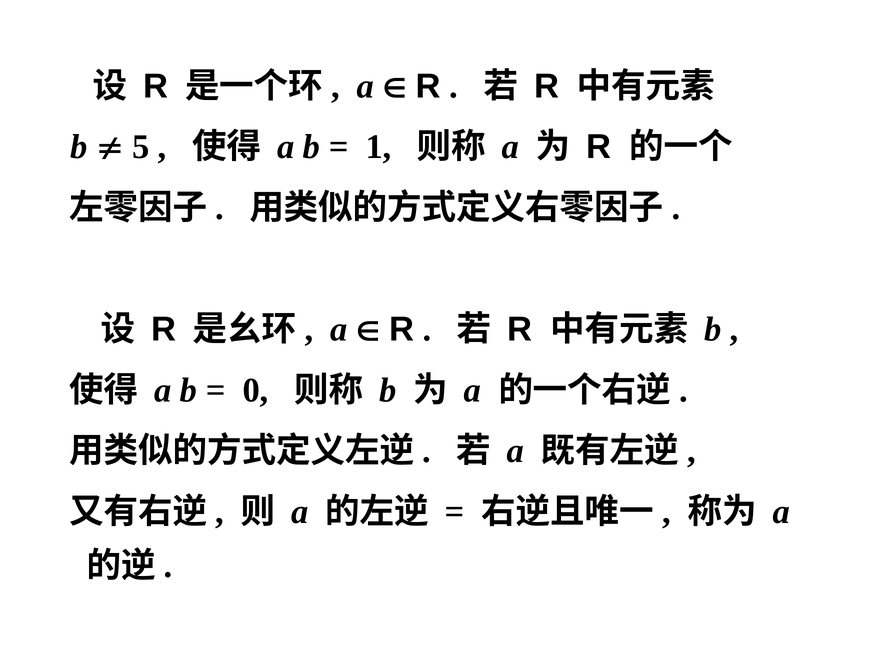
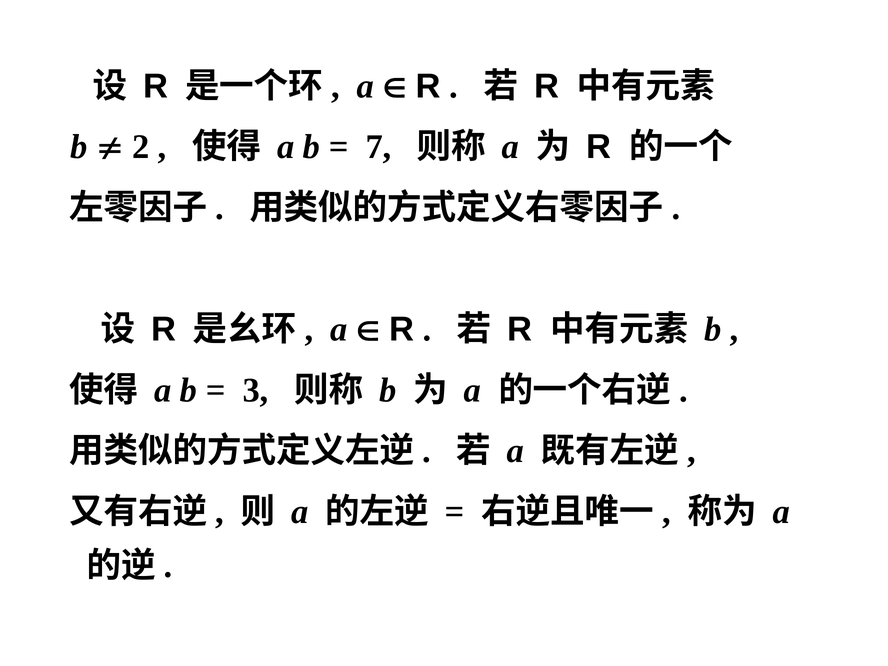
5: 5 -> 2
1: 1 -> 7
0: 0 -> 3
